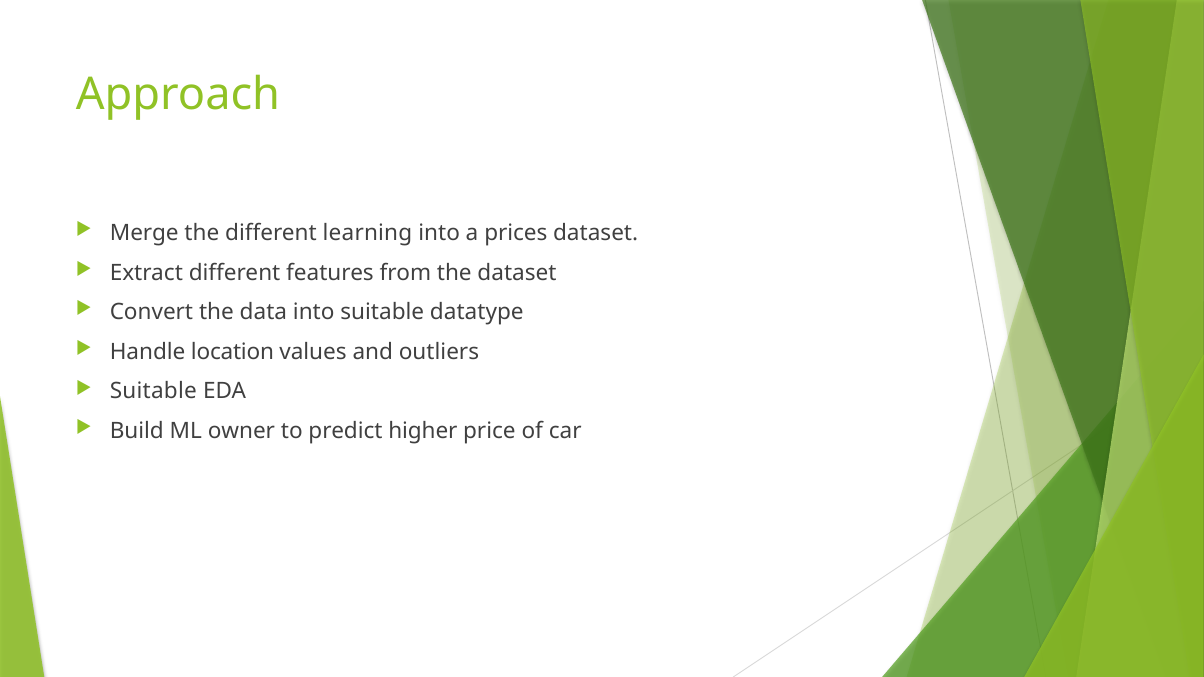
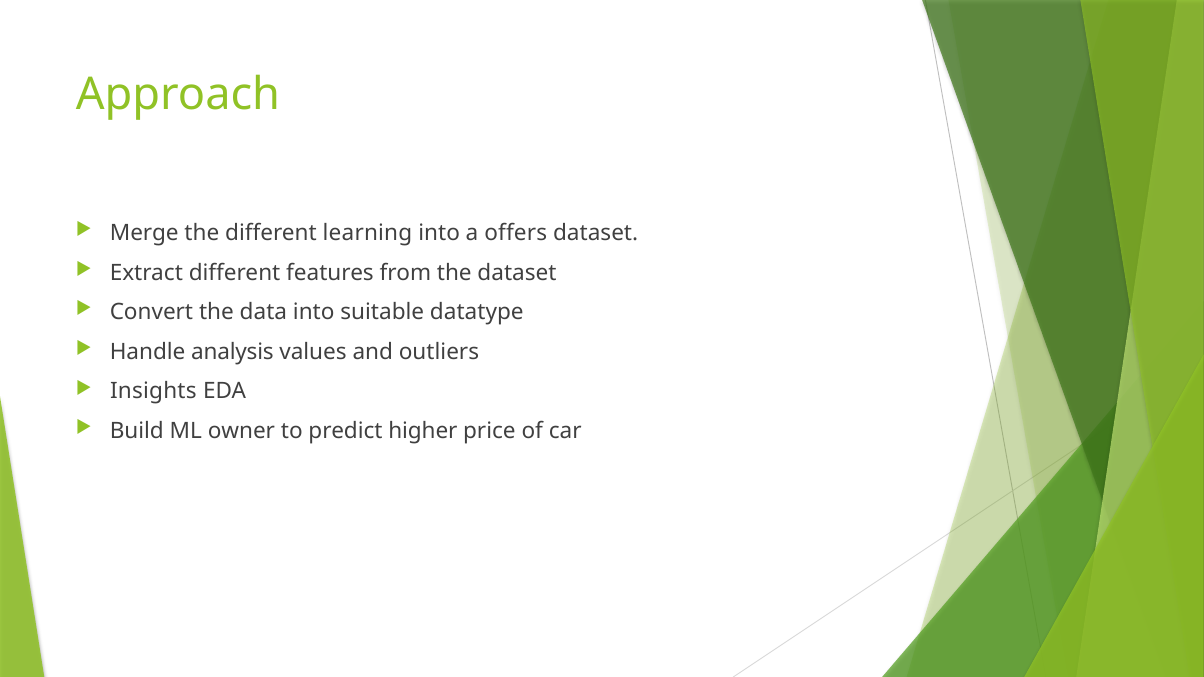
prices: prices -> offers
location: location -> analysis
Suitable at (153, 392): Suitable -> Insights
